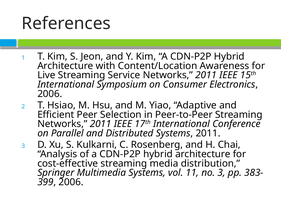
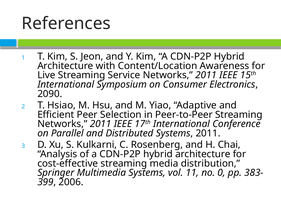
2006 at (50, 94): 2006 -> 2090
no 3: 3 -> 0
